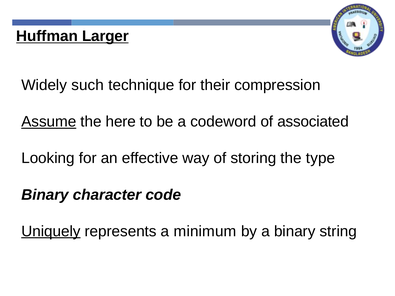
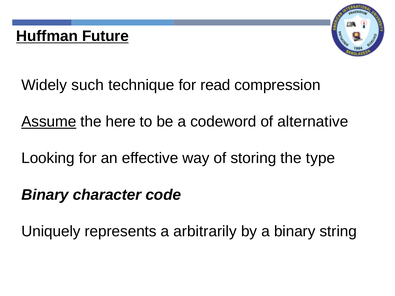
Larger: Larger -> Future
their: their -> read
associated: associated -> alternative
Uniquely underline: present -> none
minimum: minimum -> arbitrarily
